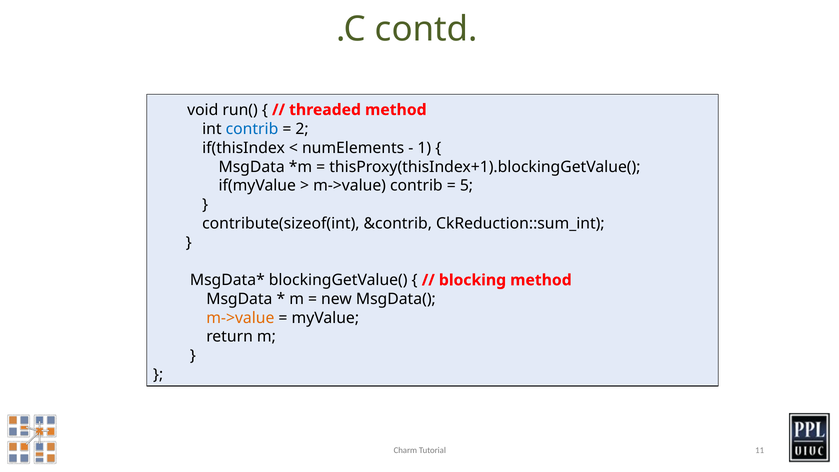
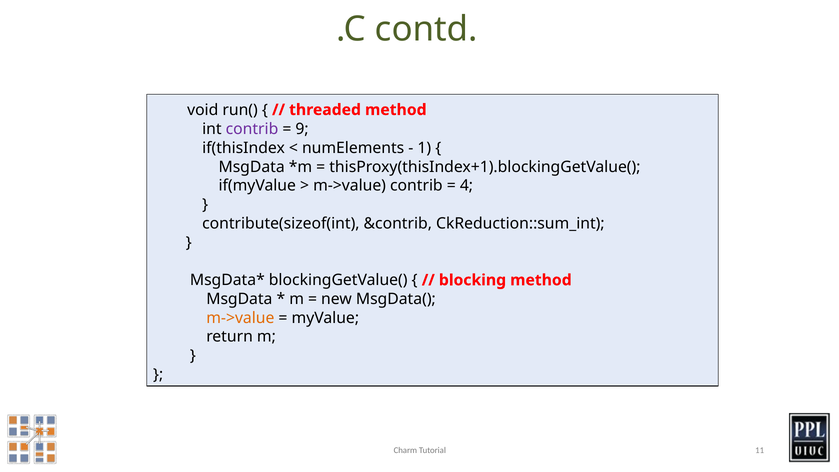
contrib at (252, 129) colour: blue -> purple
2: 2 -> 9
5: 5 -> 4
